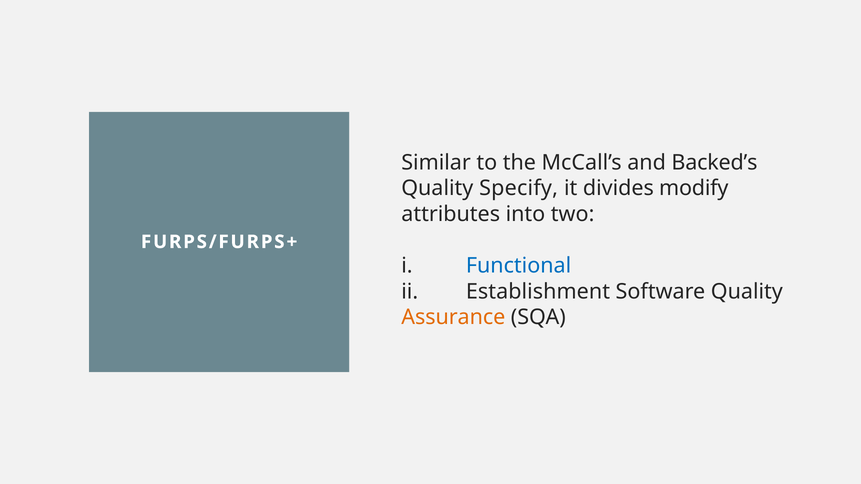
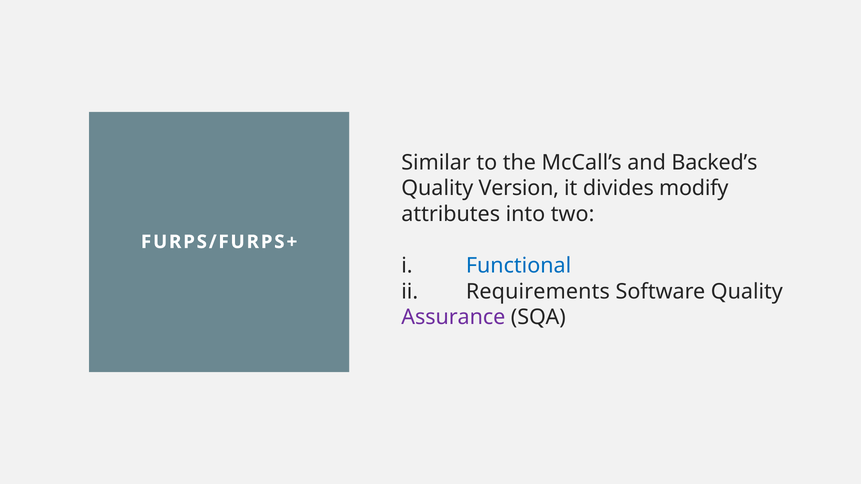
Specify: Specify -> Version
Establishment: Establishment -> Requirements
Assurance colour: orange -> purple
